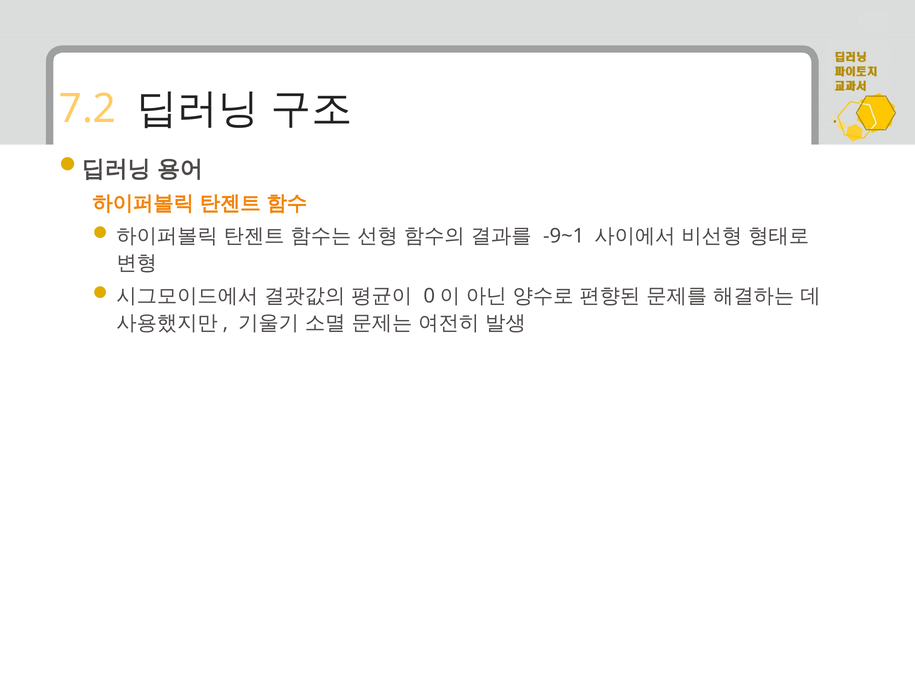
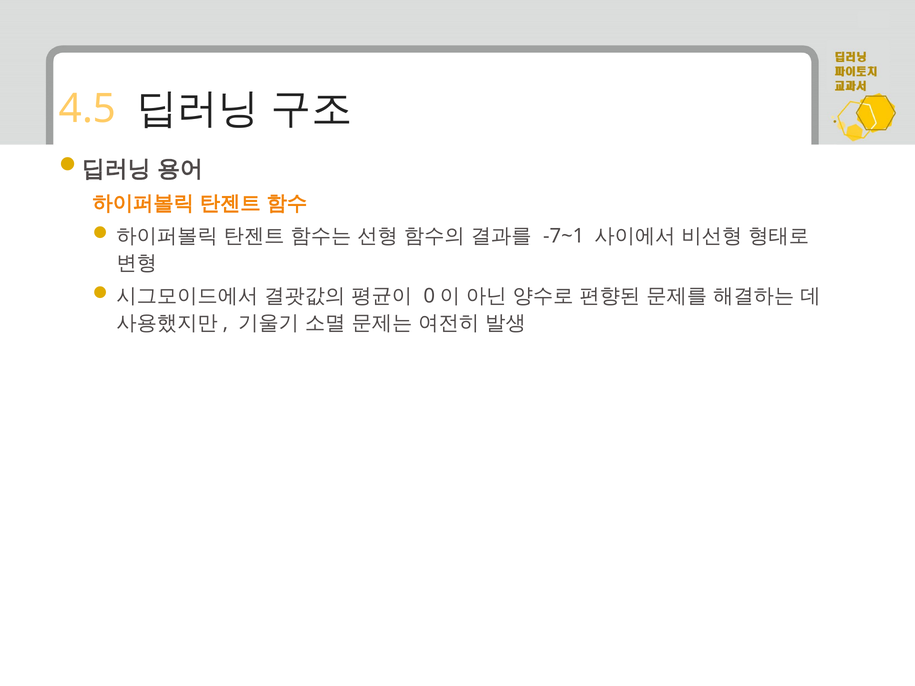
7.2: 7.2 -> 4.5
-9~1: -9~1 -> -7~1
